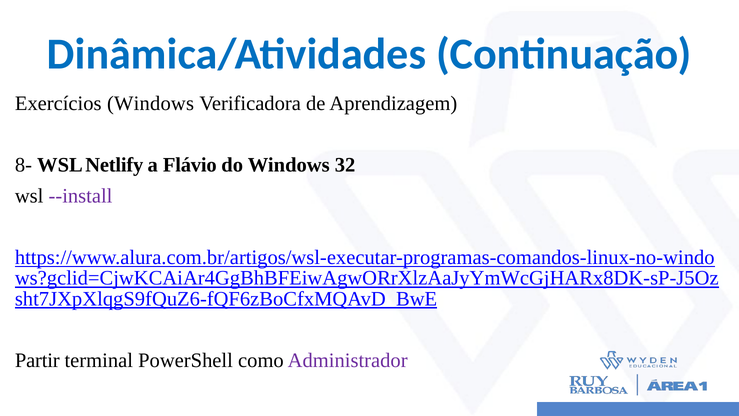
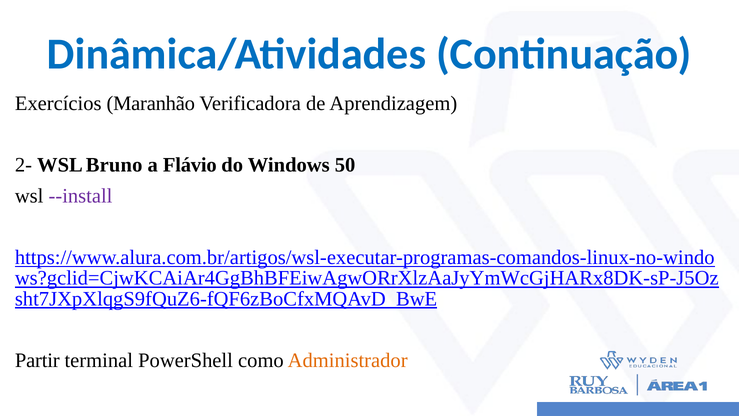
Exercícios Windows: Windows -> Maranhão
8-: 8- -> 2-
Netlify: Netlify -> Bruno
32: 32 -> 50
Administrador colour: purple -> orange
